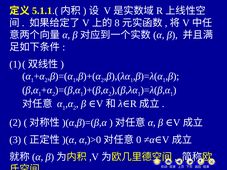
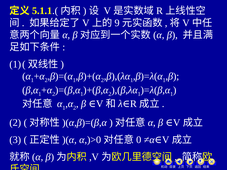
8: 8 -> 9
